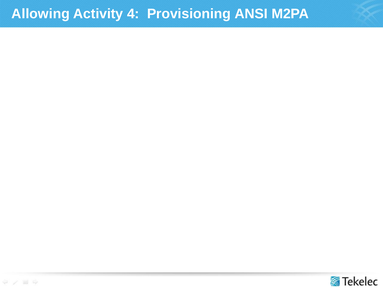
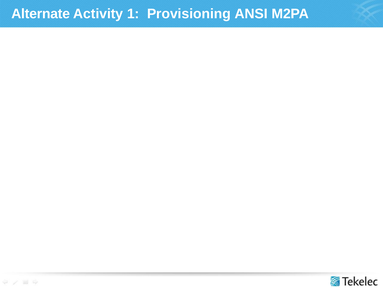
Allowing: Allowing -> Alternate
4: 4 -> 1
